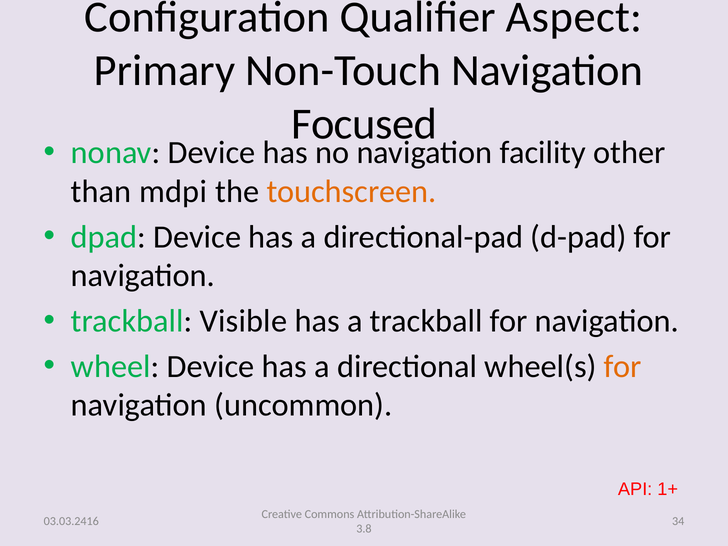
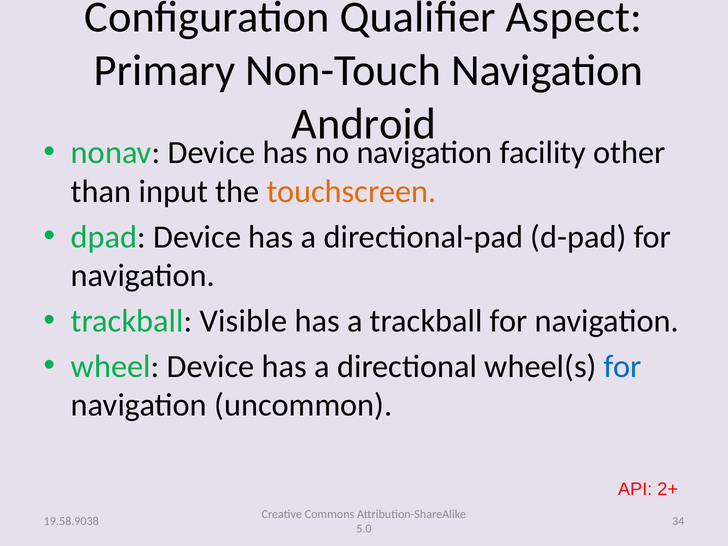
Focused: Focused -> Android
mdpi: mdpi -> input
for at (623, 366) colour: orange -> blue
1+: 1+ -> 2+
03.03.2416: 03.03.2416 -> 19.58.9038
3.8: 3.8 -> 5.0
